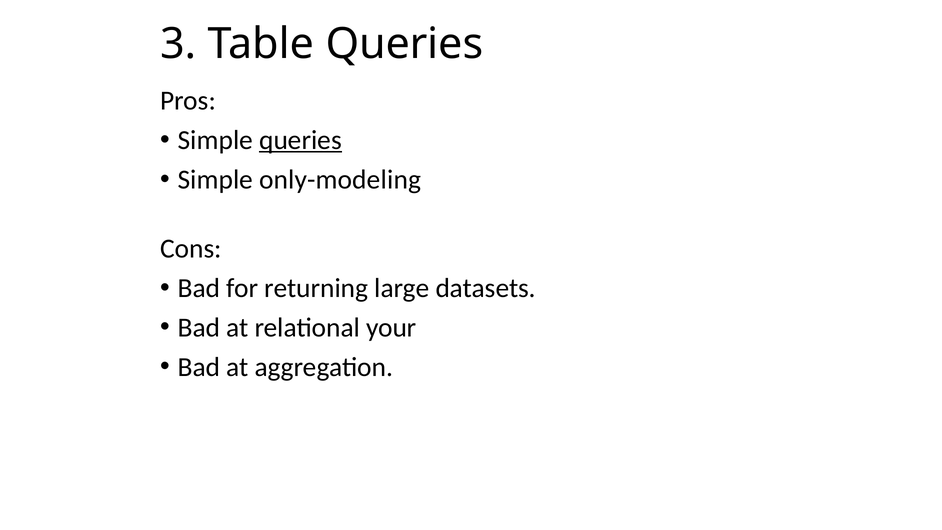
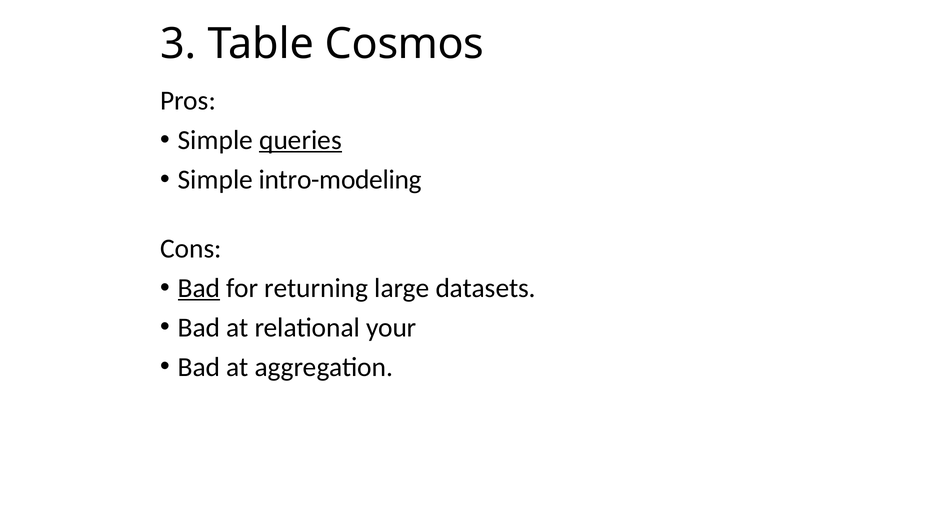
Table Queries: Queries -> Cosmos
only-modeling: only-modeling -> intro-modeling
Bad at (199, 288) underline: none -> present
